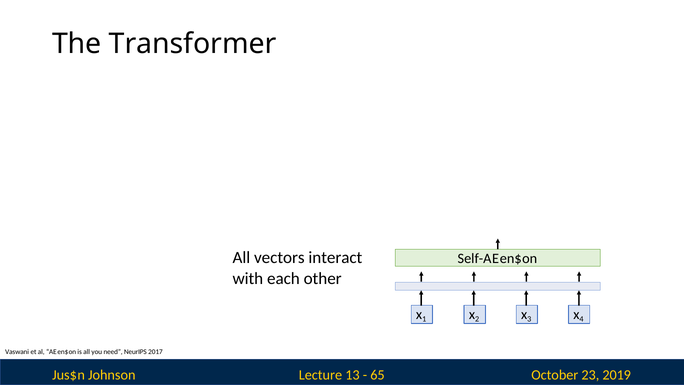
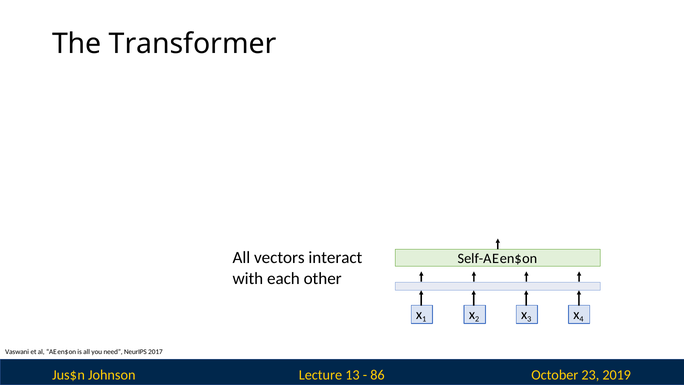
65: 65 -> 86
